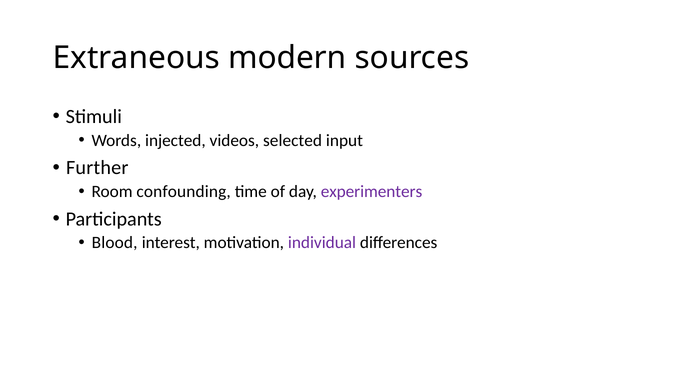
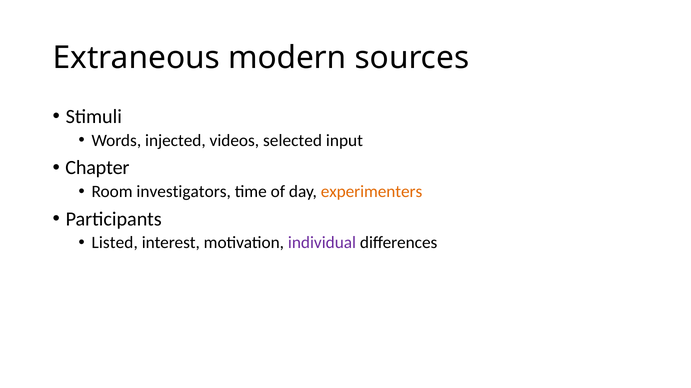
Further: Further -> Chapter
confounding: confounding -> investigators
experimenters colour: purple -> orange
Blood: Blood -> Listed
